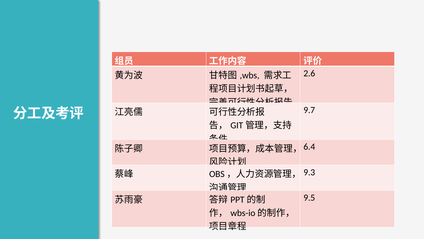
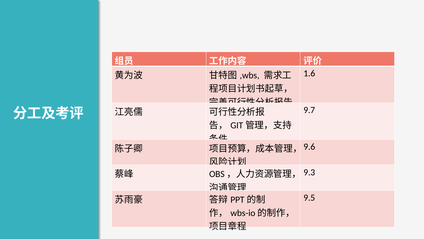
2.6: 2.6 -> 1.6
6.4: 6.4 -> 9.6
